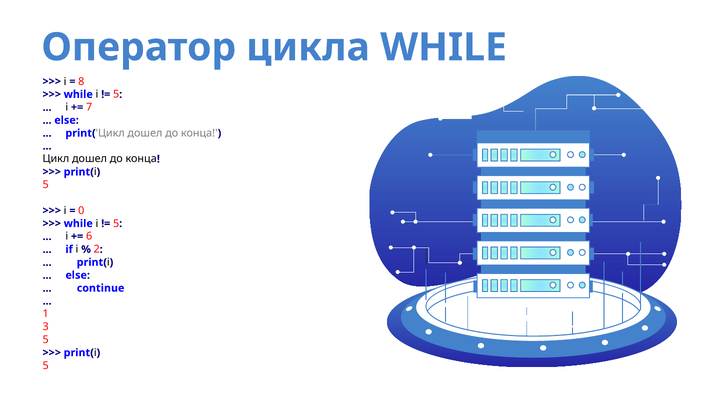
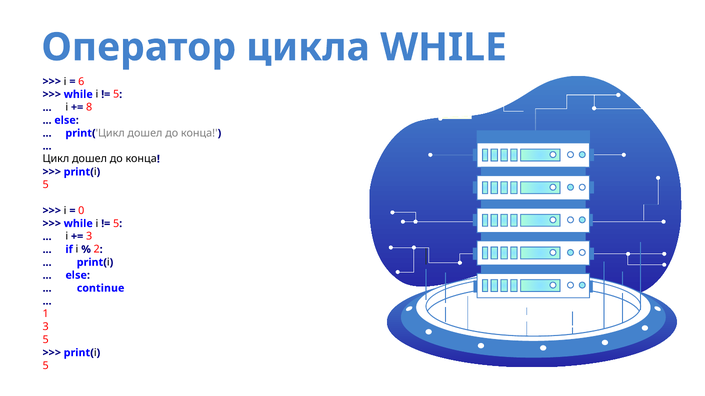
8: 8 -> 6
7: 7 -> 8
6 at (89, 237): 6 -> 3
